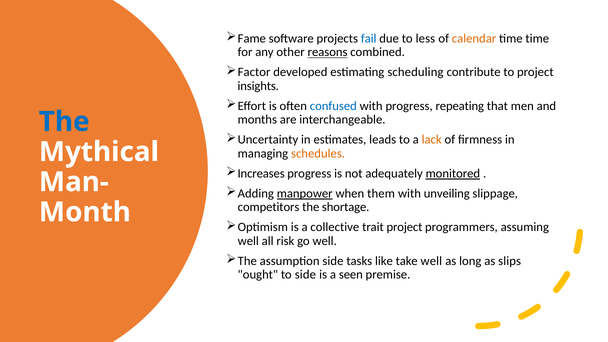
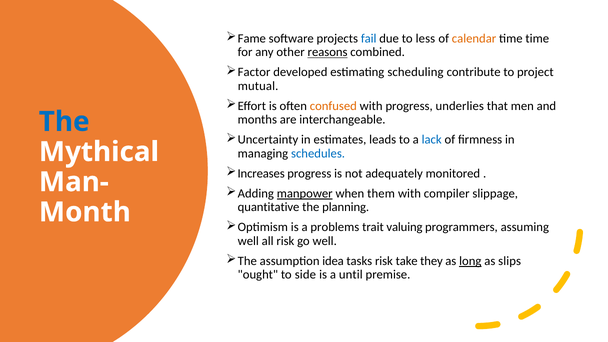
insights: insights -> mutual
confused colour: blue -> orange
repeating: repeating -> underlies
lack colour: orange -> blue
schedules colour: orange -> blue
monitored underline: present -> none
unveiling: unveiling -> compiler
competitors: competitors -> quantitative
shortage: shortage -> planning
collective: collective -> problems
trait project: project -> valuing
assumption side: side -> idea
tasks like: like -> risk
take well: well -> they
long underline: none -> present
seen: seen -> until
